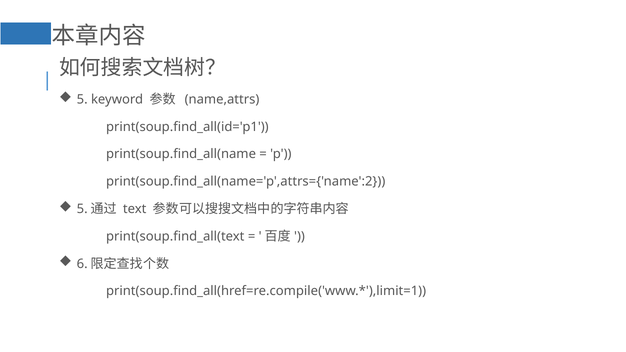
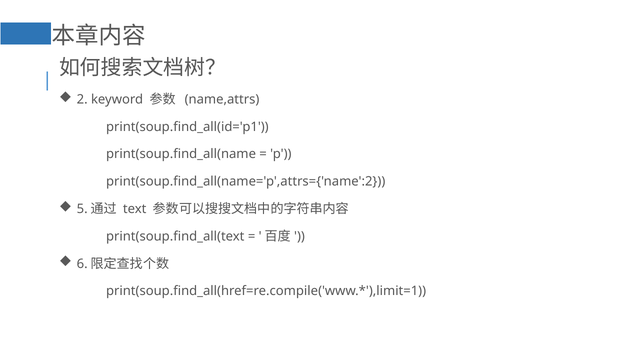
5 at (82, 99): 5 -> 2
